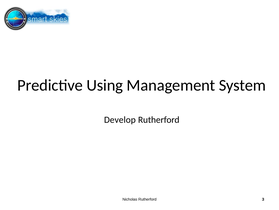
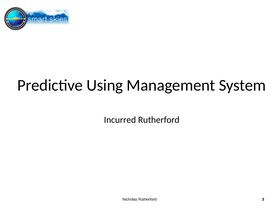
Develop: Develop -> Incurred
